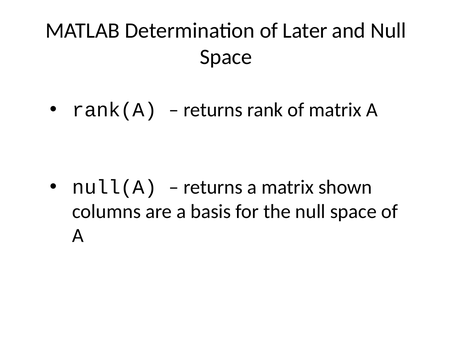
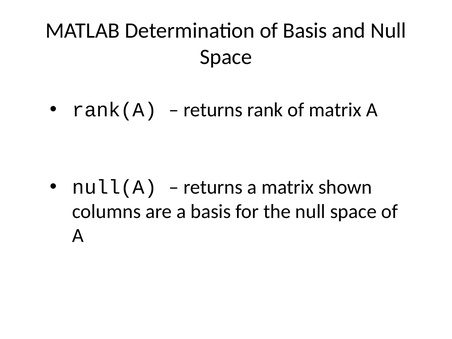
of Later: Later -> Basis
